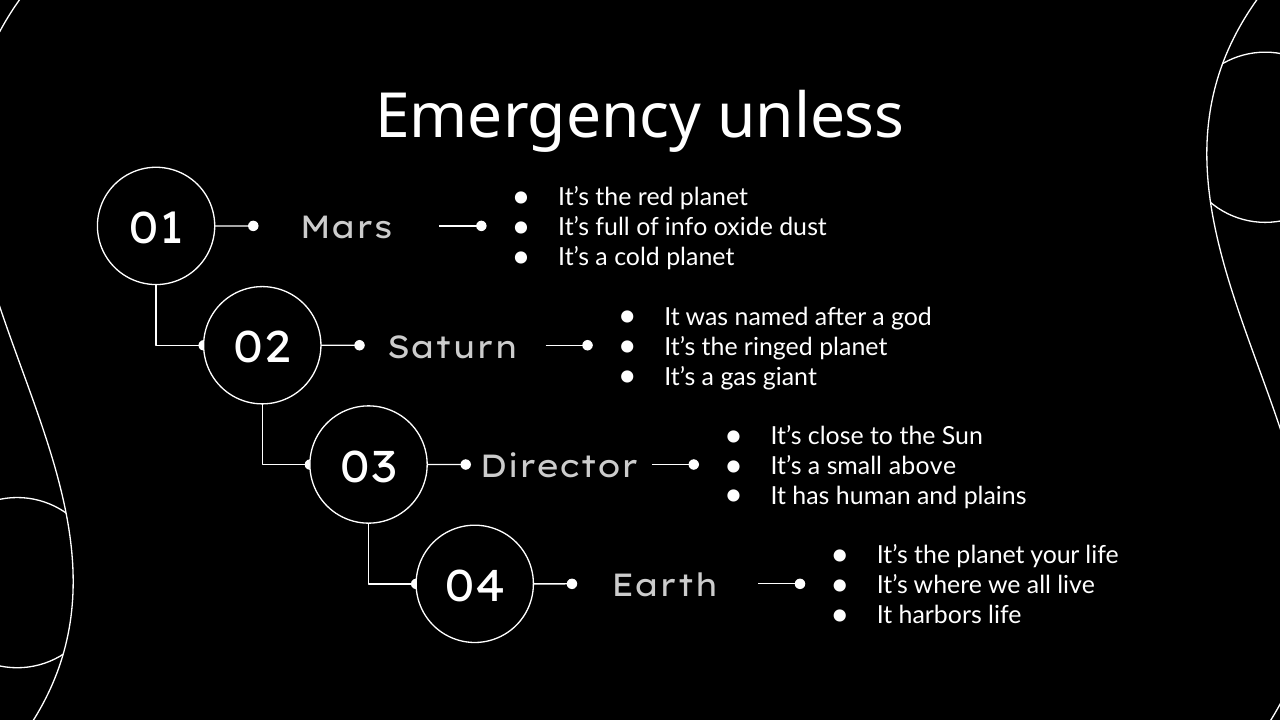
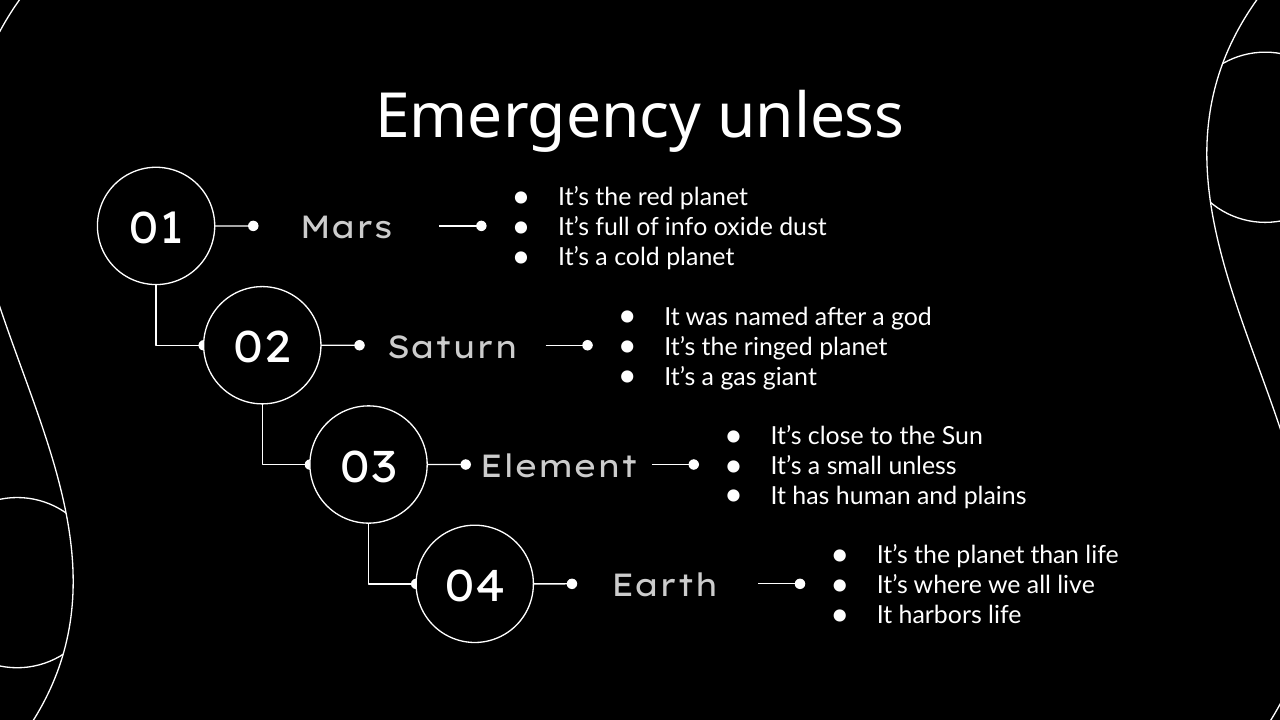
small above: above -> unless
Director: Director -> Element
your: your -> than
